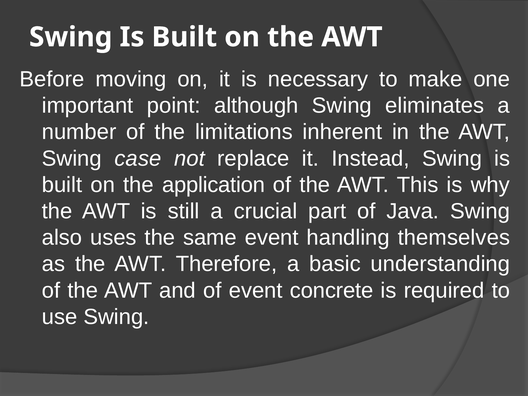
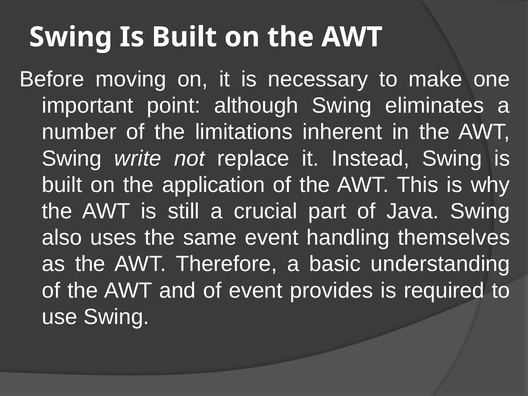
case: case -> write
concrete: concrete -> provides
